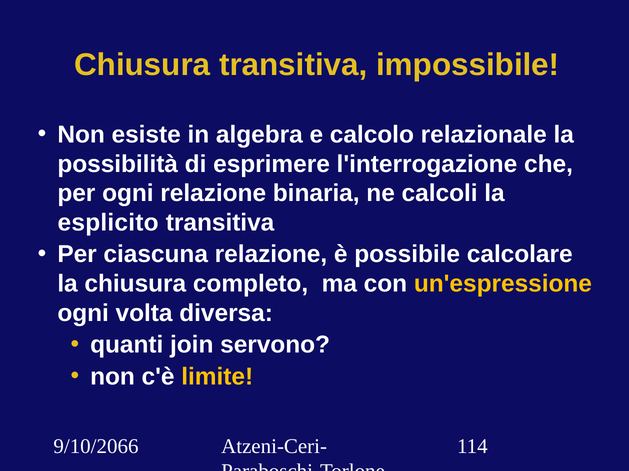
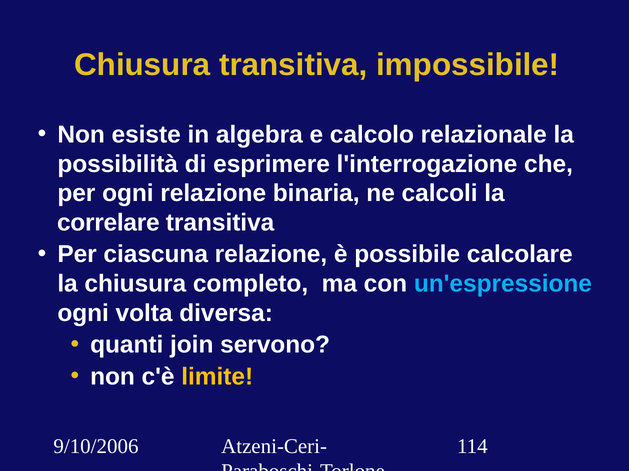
esplicito: esplicito -> correlare
un'espressione colour: yellow -> light blue
9/10/2066: 9/10/2066 -> 9/10/2006
